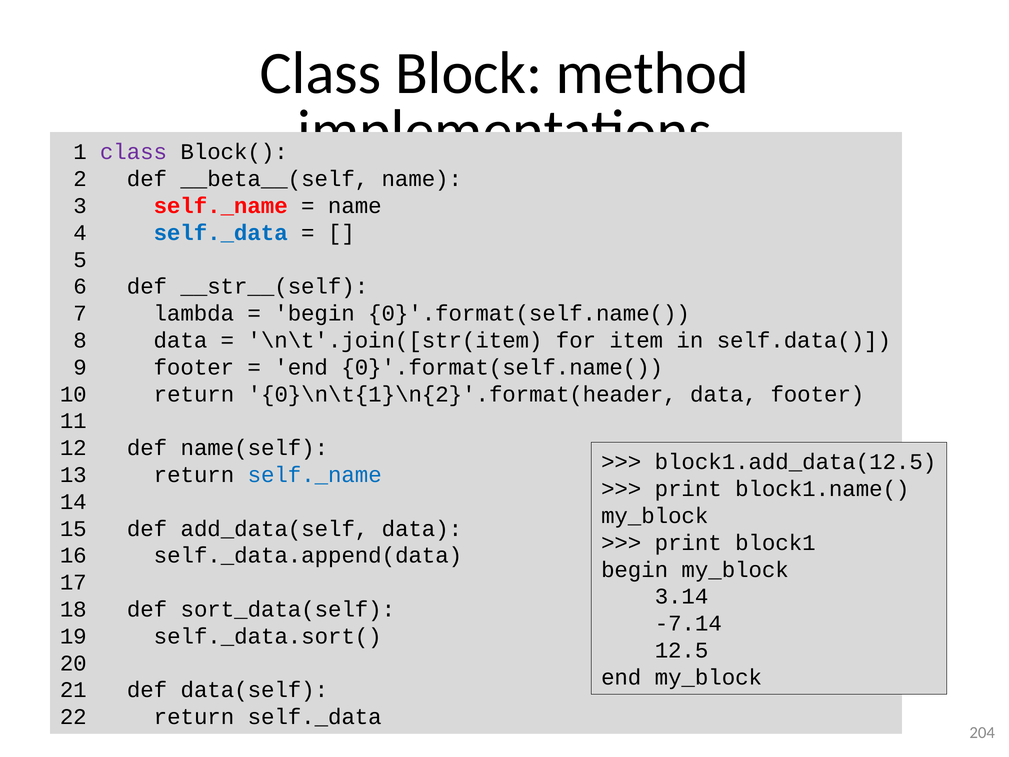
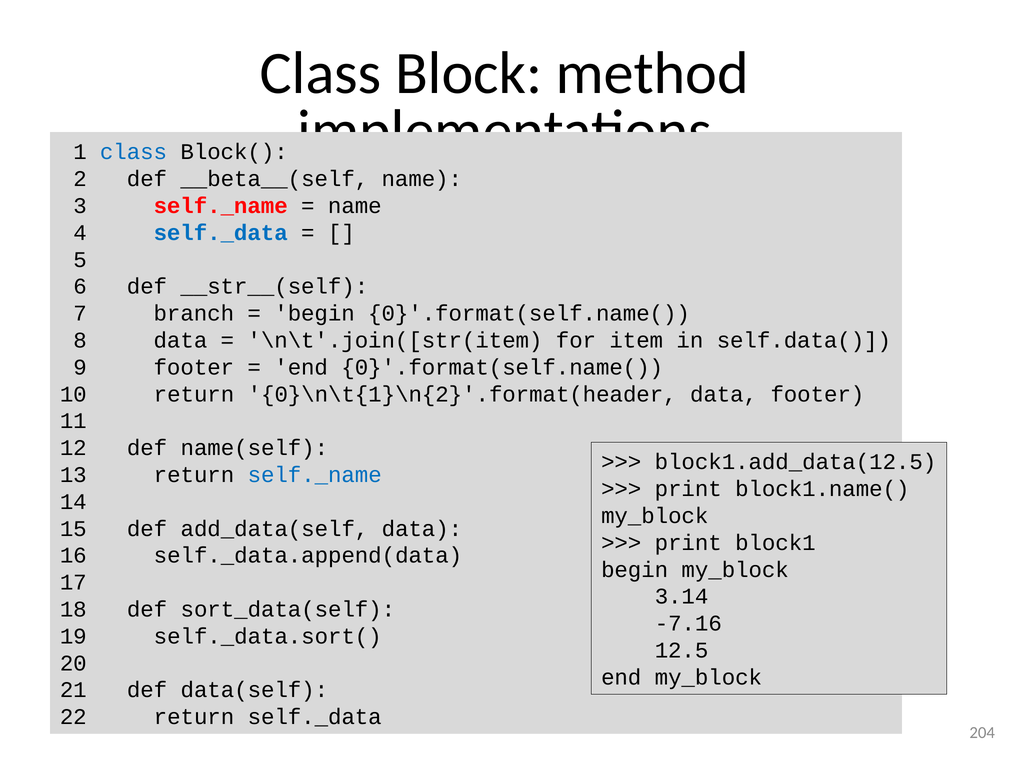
class at (134, 152) colour: purple -> blue
lambda: lambda -> branch
-7.14: -7.14 -> -7.16
